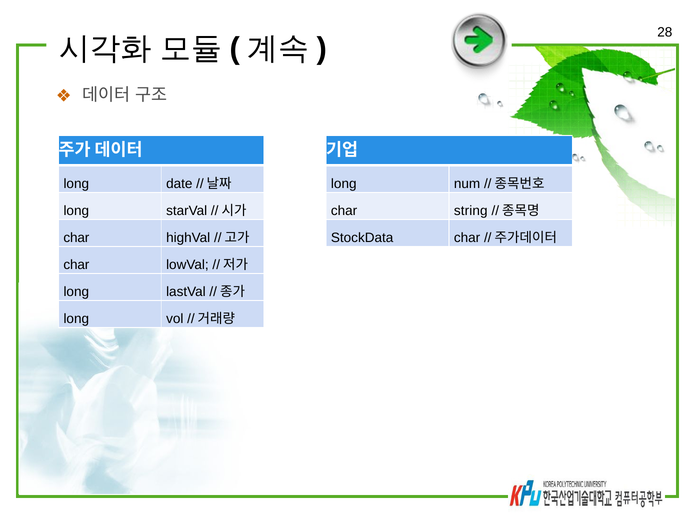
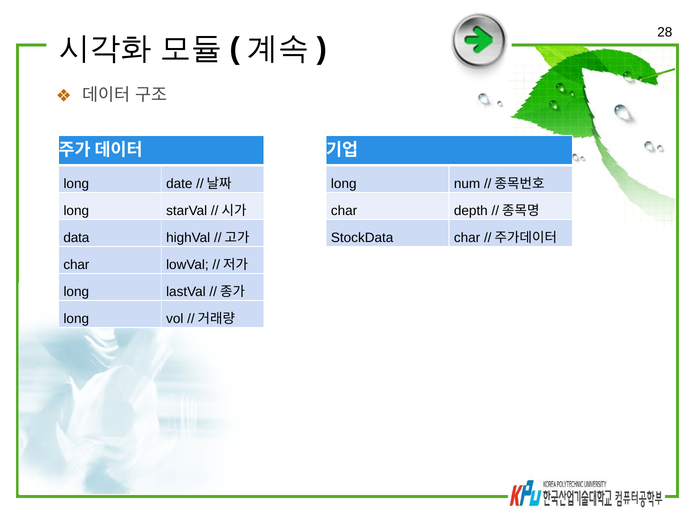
string: string -> depth
char at (76, 238): char -> data
